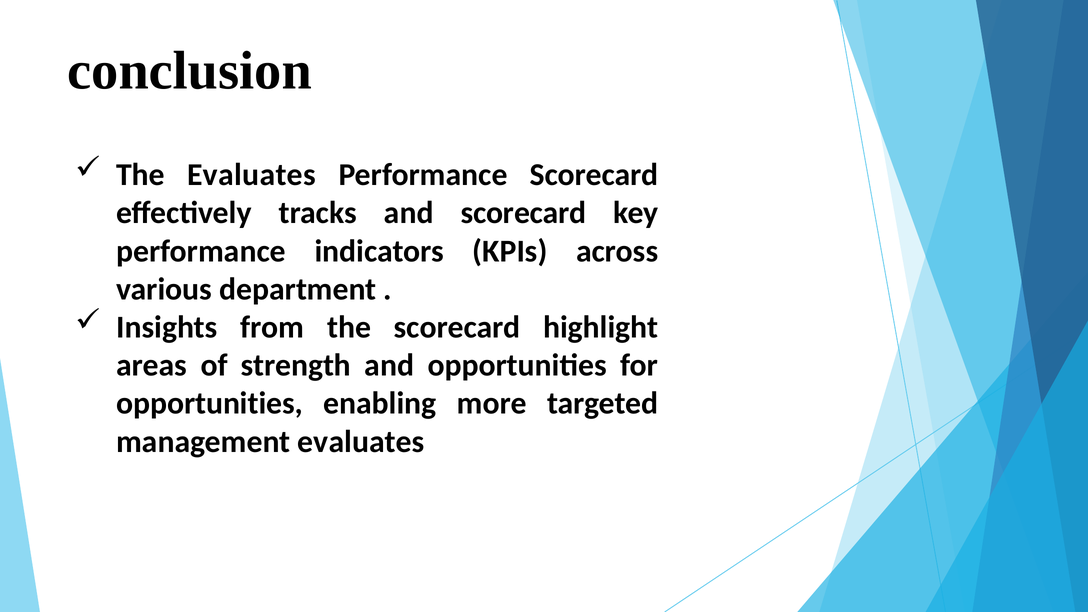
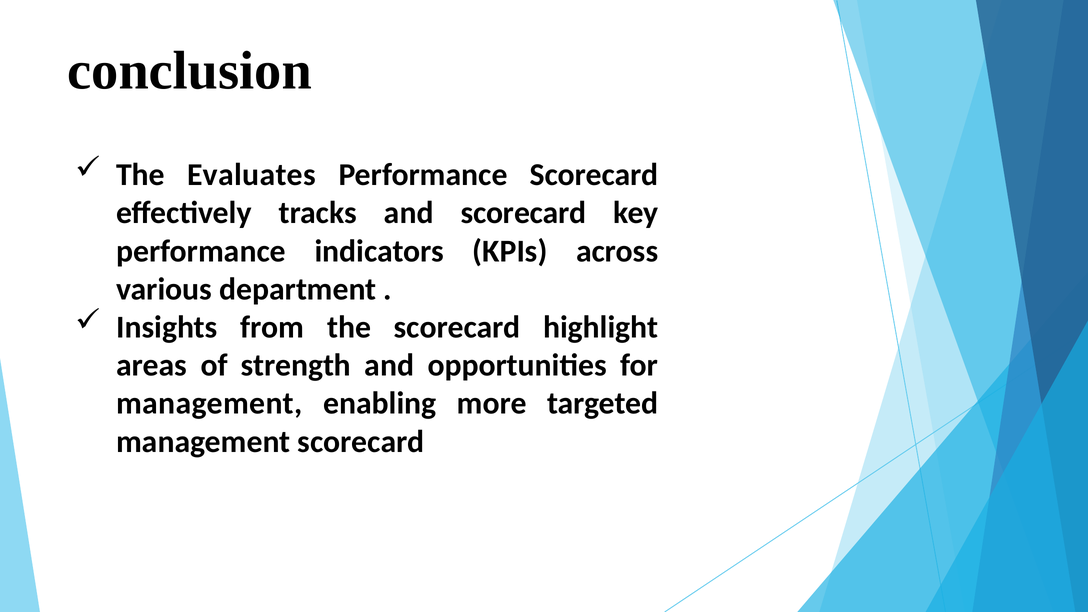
opportunities at (210, 403): opportunities -> management
management evaluates: evaluates -> scorecard
